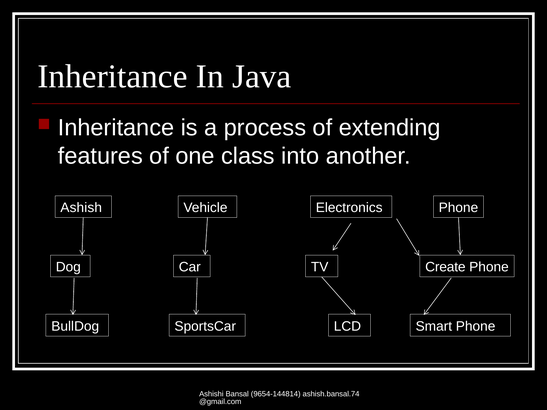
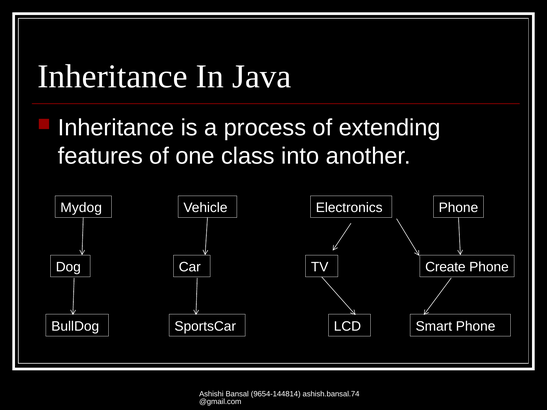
Ashish: Ashish -> Mydog
